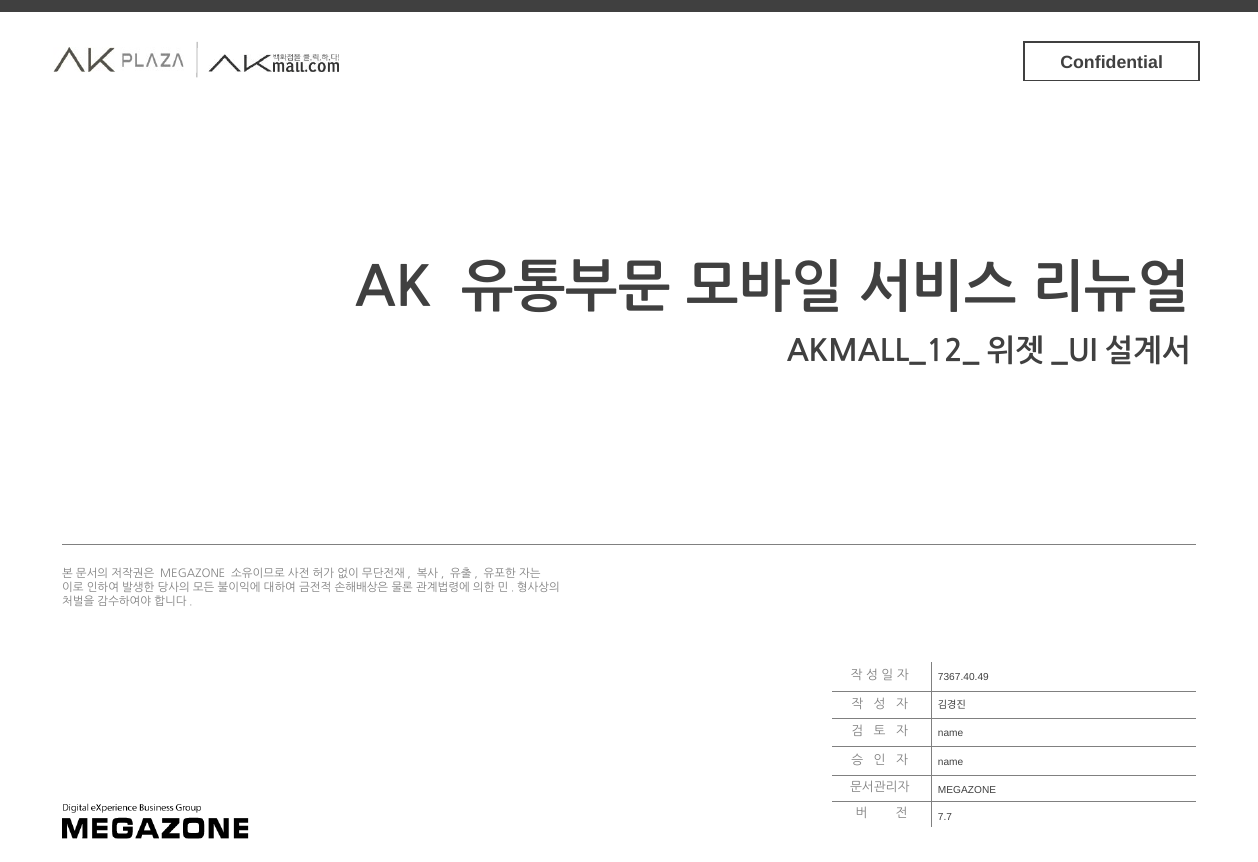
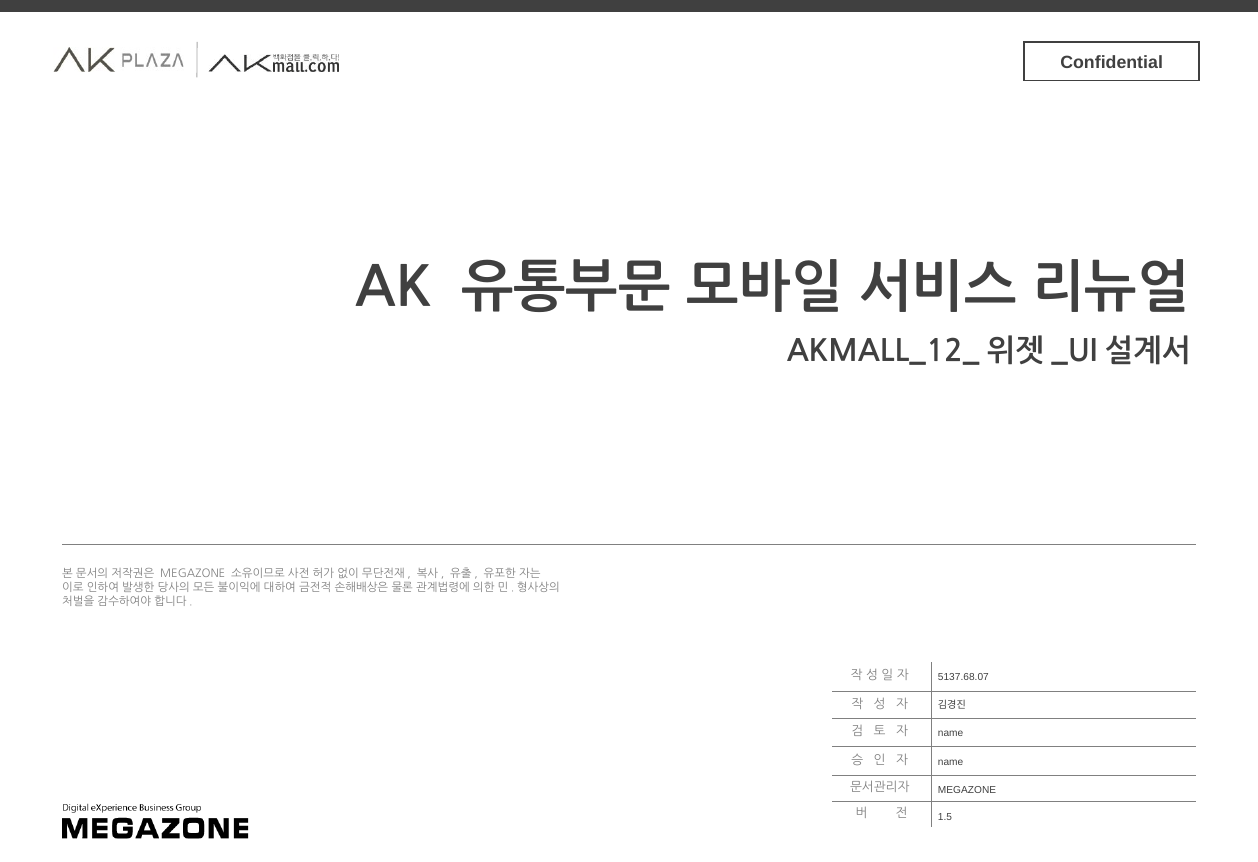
7367.40.49: 7367.40.49 -> 5137.68.07
7.7: 7.7 -> 1.5
